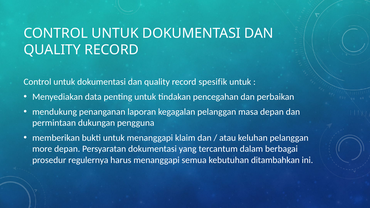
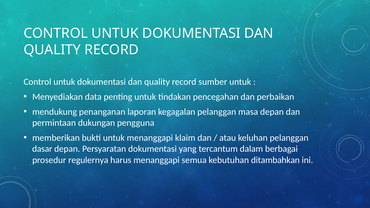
spesifik: spesifik -> sumber
more: more -> dasar
